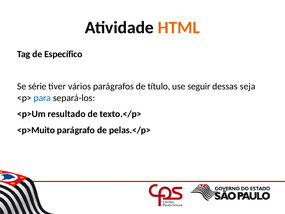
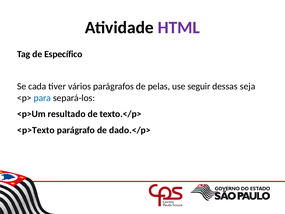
HTML colour: orange -> purple
série: série -> cada
título: título -> pelas
<p>Muito: <p>Muito -> <p>Texto
pelas.</p>: pelas.</p> -> dado.</p>
